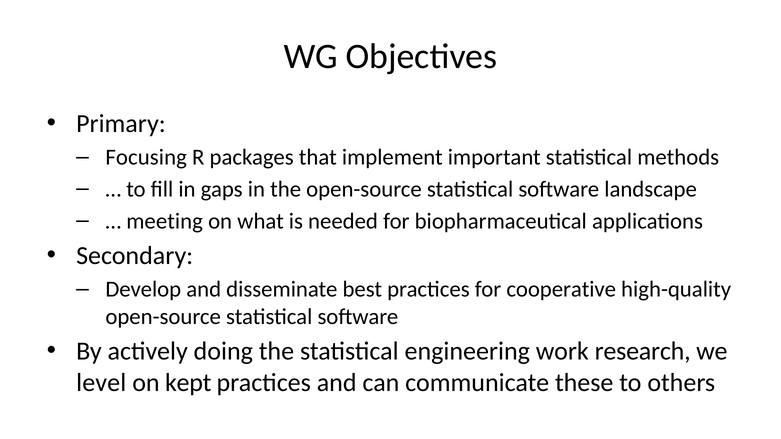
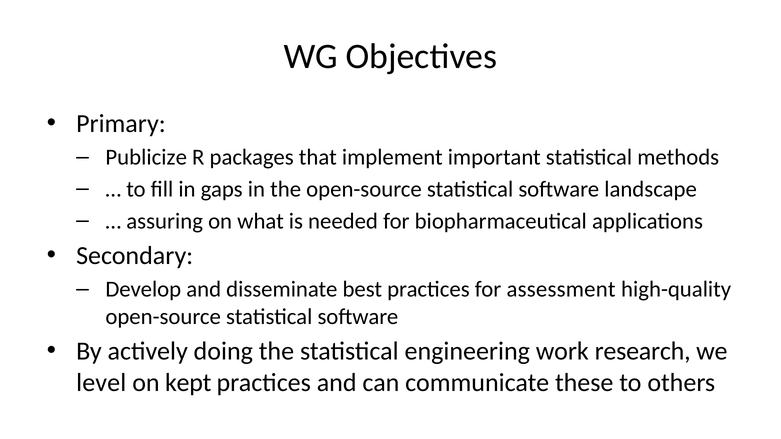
Focusing: Focusing -> Publicize
meeting: meeting -> assuring
cooperative: cooperative -> assessment
